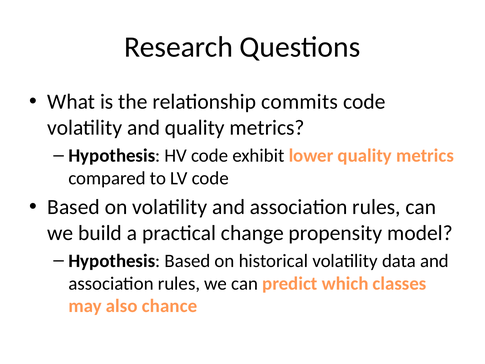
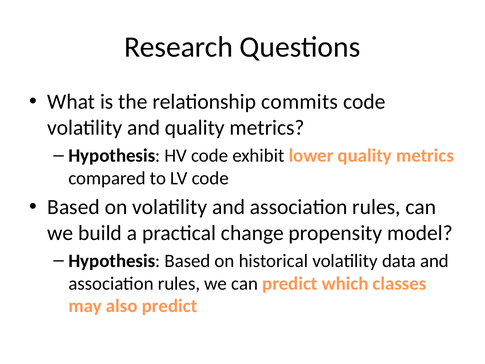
also chance: chance -> predict
